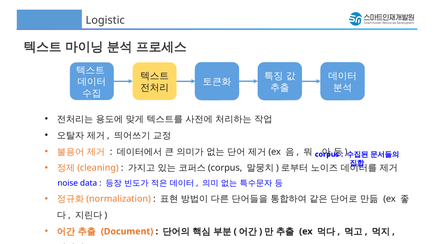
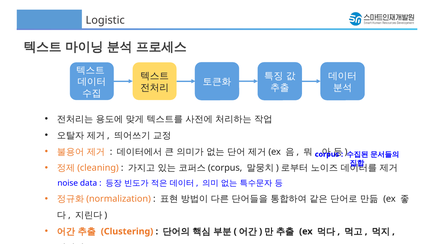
Document: Document -> Clustering
